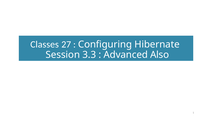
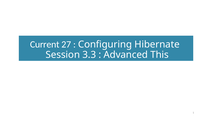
Classes: Classes -> Current
Also: Also -> This
